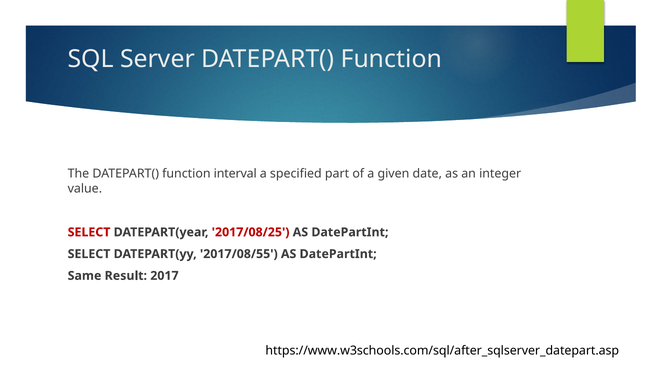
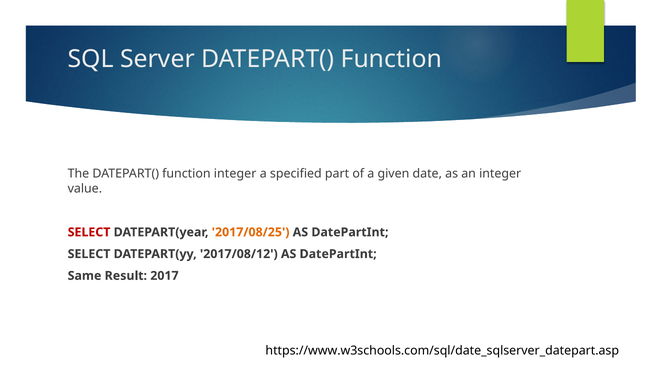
function interval: interval -> integer
2017/08/25 colour: red -> orange
2017/08/55: 2017/08/55 -> 2017/08/12
https://www.w3schools.com/sql/after_sqlserver_datepart.asp: https://www.w3schools.com/sql/after_sqlserver_datepart.asp -> https://www.w3schools.com/sql/date_sqlserver_datepart.asp
